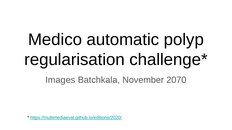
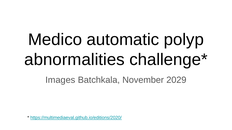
regularisation: regularisation -> abnormalities
2070: 2070 -> 2029
